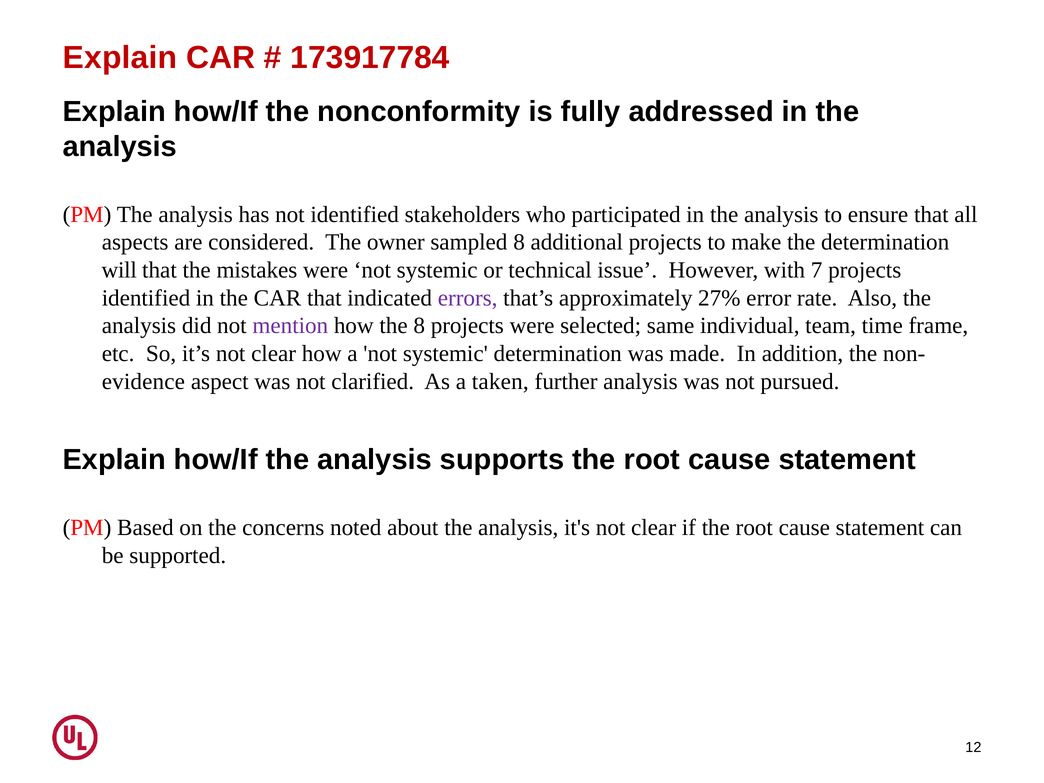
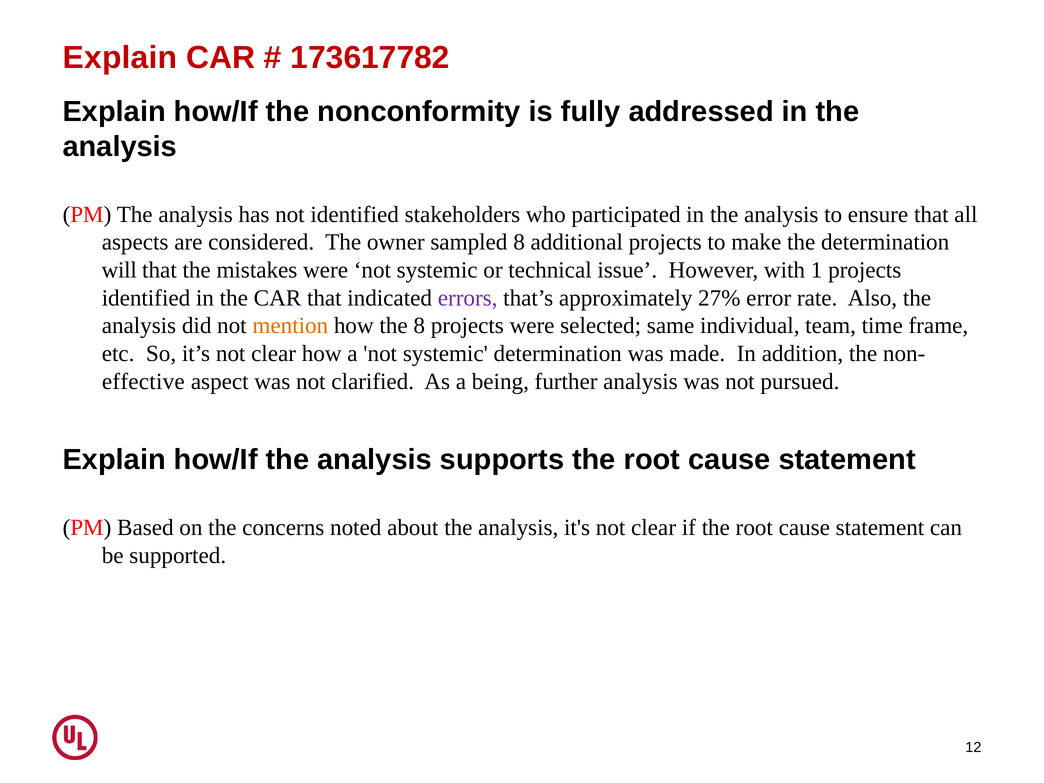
173917784: 173917784 -> 173617782
7: 7 -> 1
mention colour: purple -> orange
evidence: evidence -> effective
taken: taken -> being
